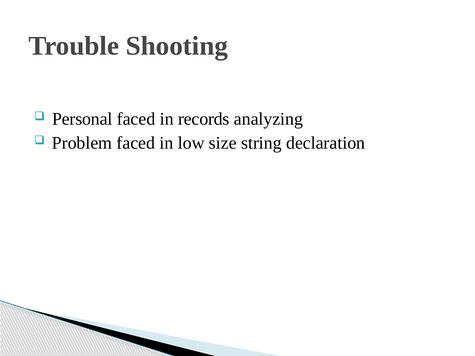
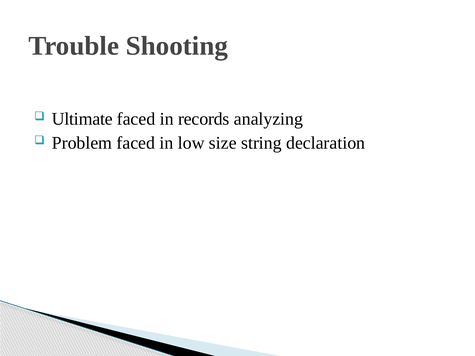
Personal: Personal -> Ultimate
